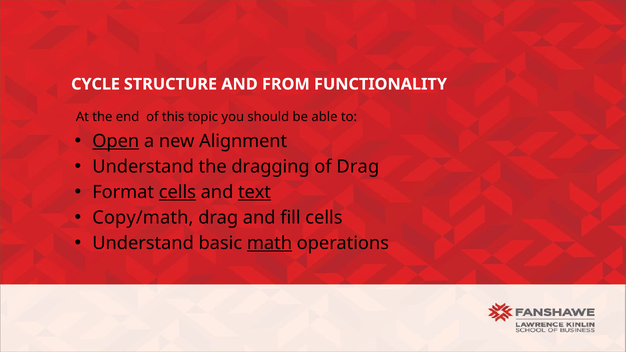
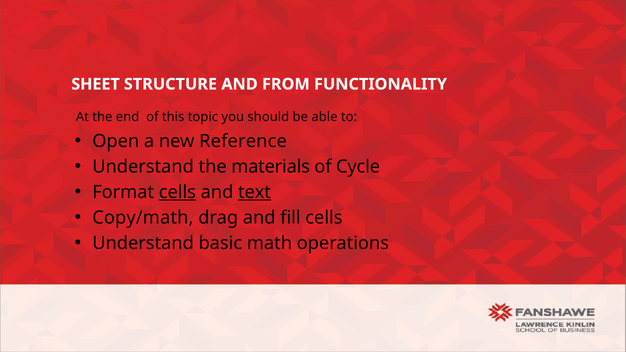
CYCLE: CYCLE -> SHEET
Open underline: present -> none
Alignment: Alignment -> Reference
dragging: dragging -> materials
of Drag: Drag -> Cycle
math underline: present -> none
